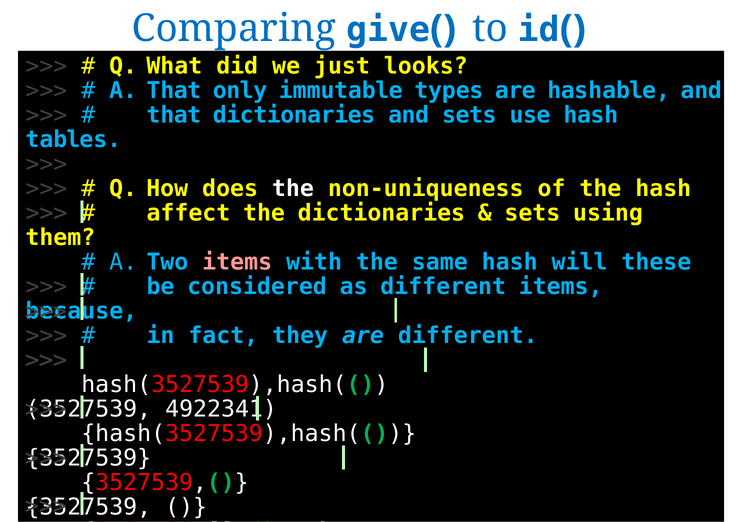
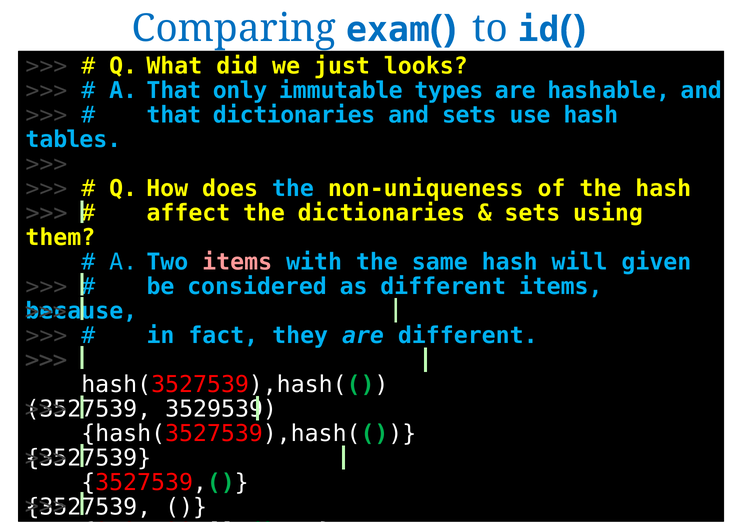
give: give -> exam
the at (293, 189) colour: white -> light blue
these: these -> given
4922341: 4922341 -> 3529539
